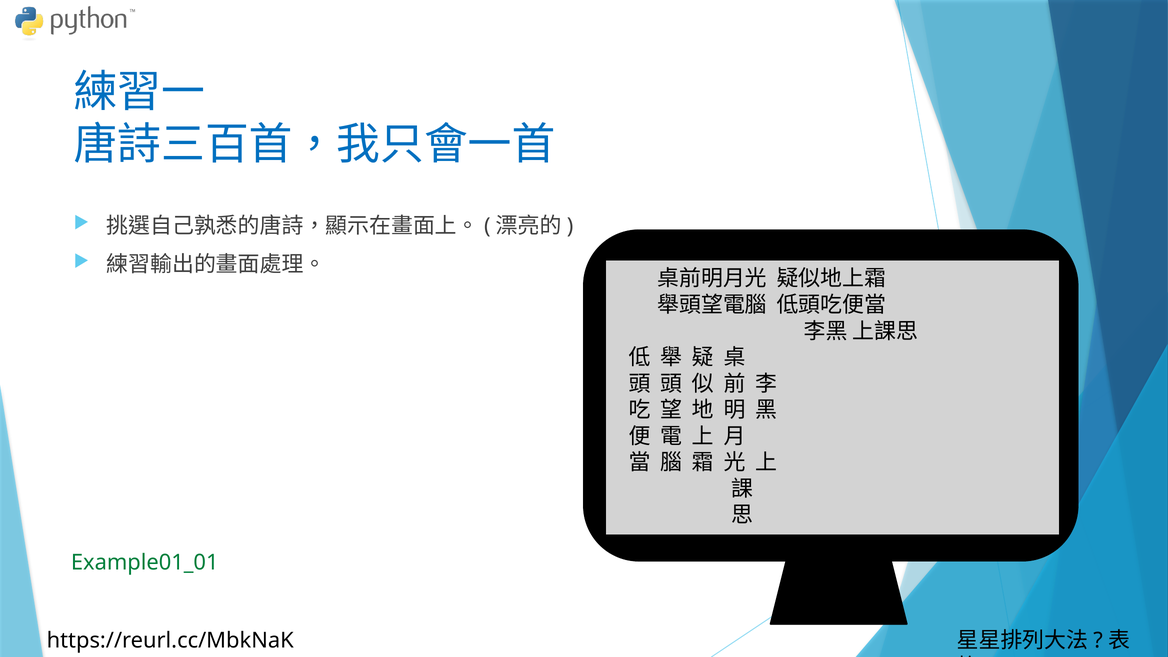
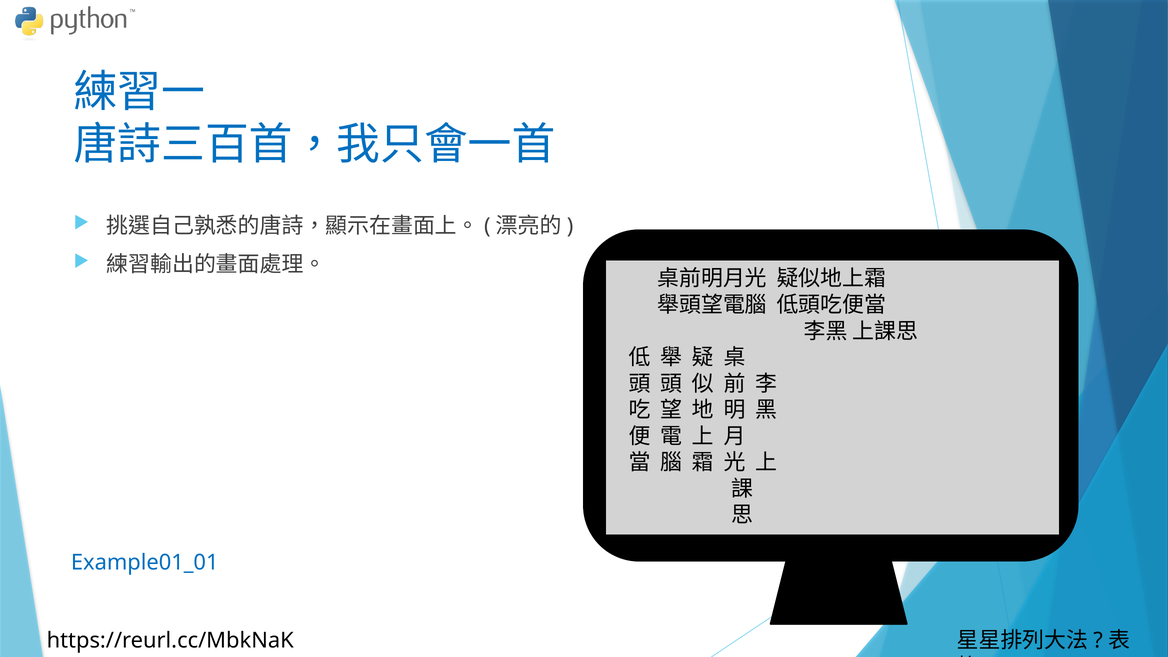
Example01_01 colour: green -> blue
